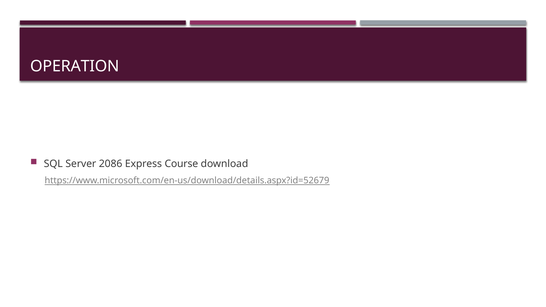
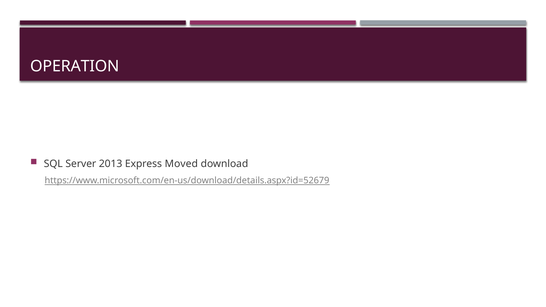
2086: 2086 -> 2013
Course: Course -> Moved
